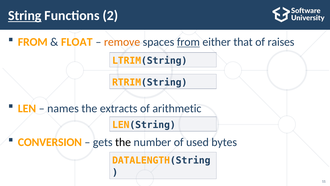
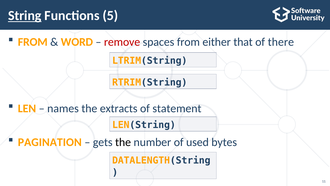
2: 2 -> 5
FLOAT: FLOAT -> WORD
remove colour: orange -> red
from at (188, 42) underline: present -> none
raises: raises -> there
arithmetic: arithmetic -> statement
CONVERSION: CONVERSION -> PAGINATION
